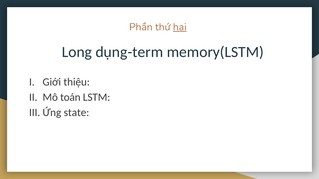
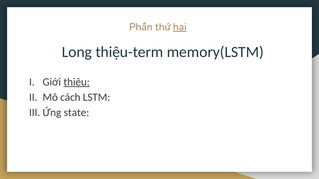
dụng-term: dụng-term -> thiệu-term
thiệu underline: none -> present
toán: toán -> cách
